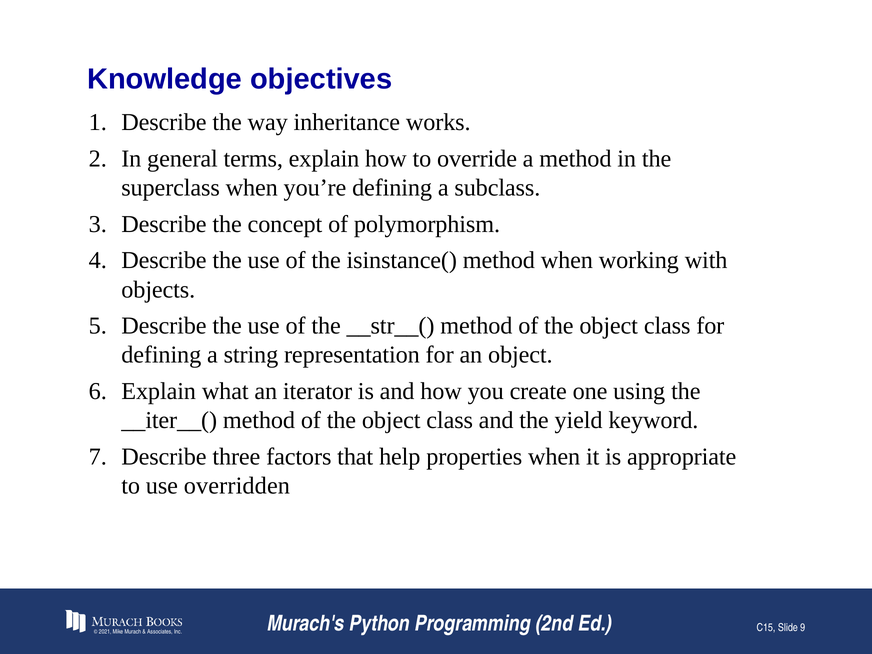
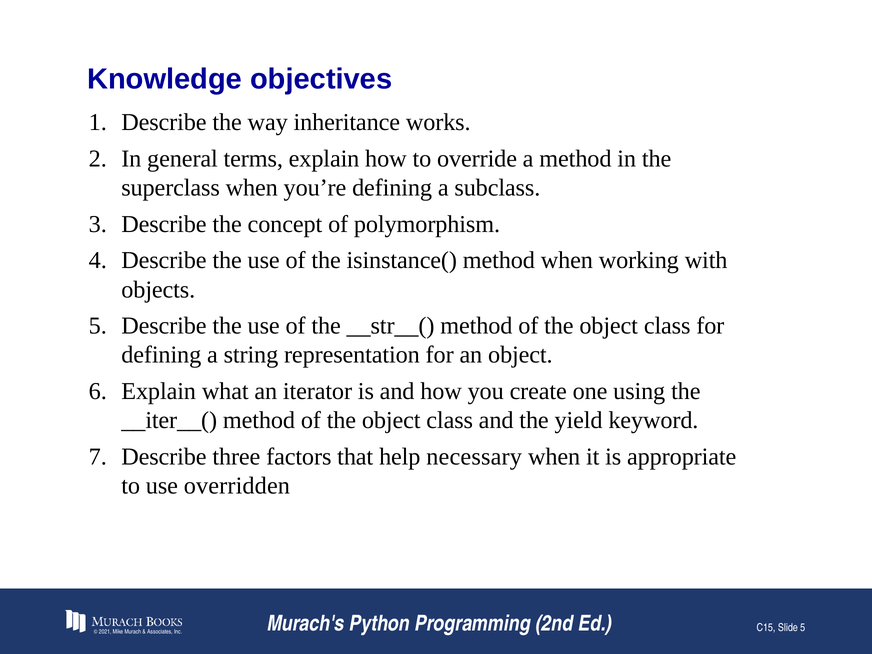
properties: properties -> necessary
Slide 9: 9 -> 5
